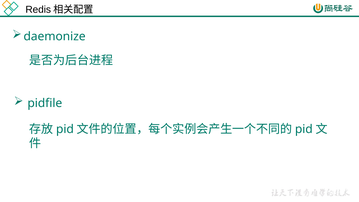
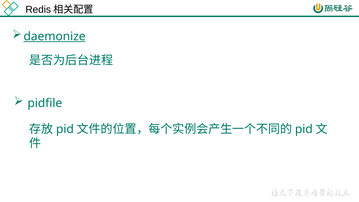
daemonize underline: none -> present
